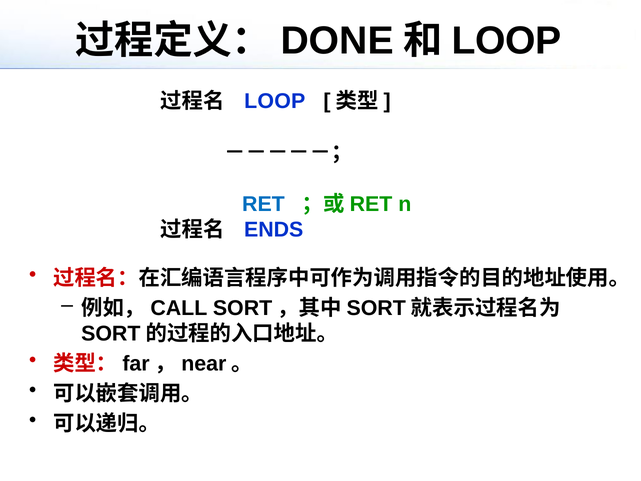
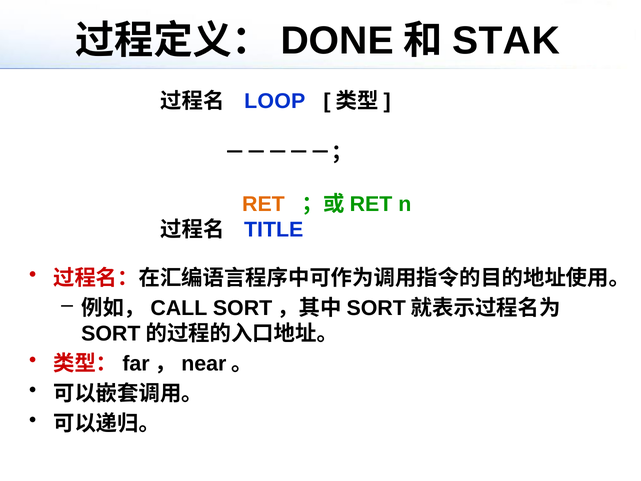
LOOP at (506, 41): LOOP -> STAK
RET colour: blue -> orange
ENDS: ENDS -> TITLE
